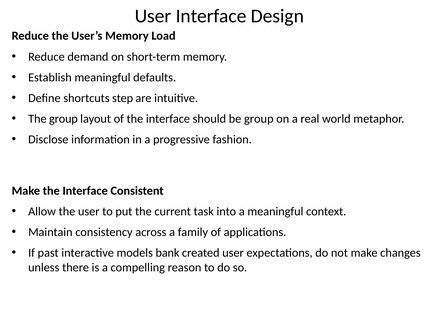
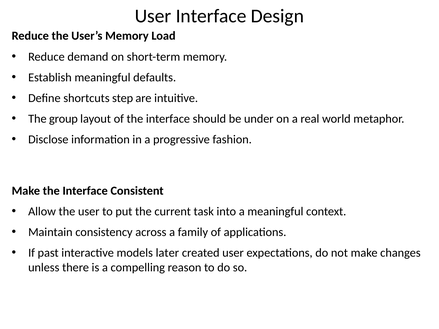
be group: group -> under
bank: bank -> later
